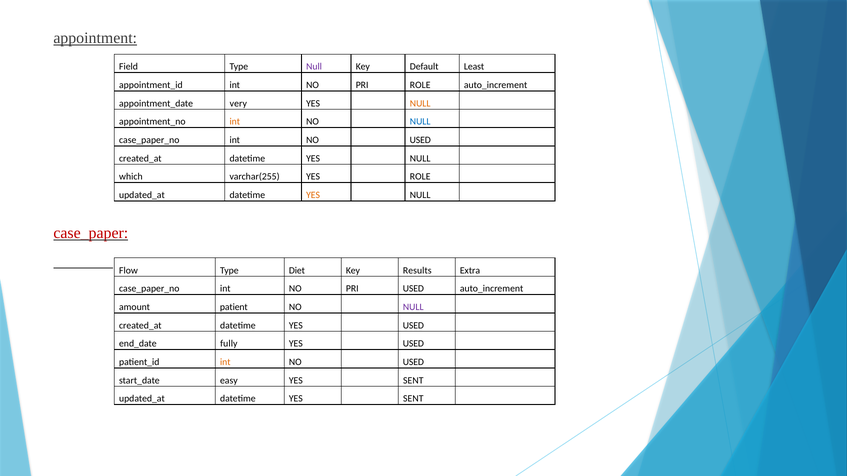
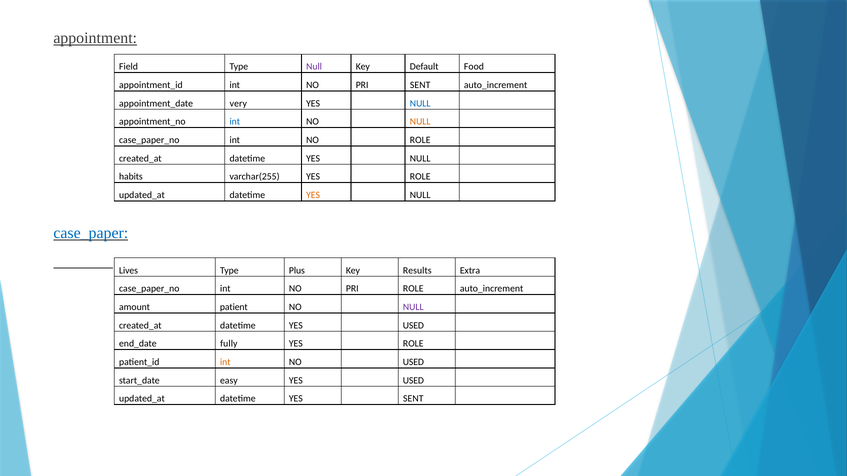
Least: Least -> Food
PRI ROLE: ROLE -> SENT
NULL at (420, 103) colour: orange -> blue
int at (235, 122) colour: orange -> blue
NULL at (420, 122) colour: blue -> orange
USED at (420, 140): USED -> ROLE
which: which -> habits
case_paper colour: red -> blue
Flow: Flow -> Lives
Diet: Diet -> Plus
PRI USED: USED -> ROLE
USED at (413, 344): USED -> ROLE
SENT at (413, 381): SENT -> USED
